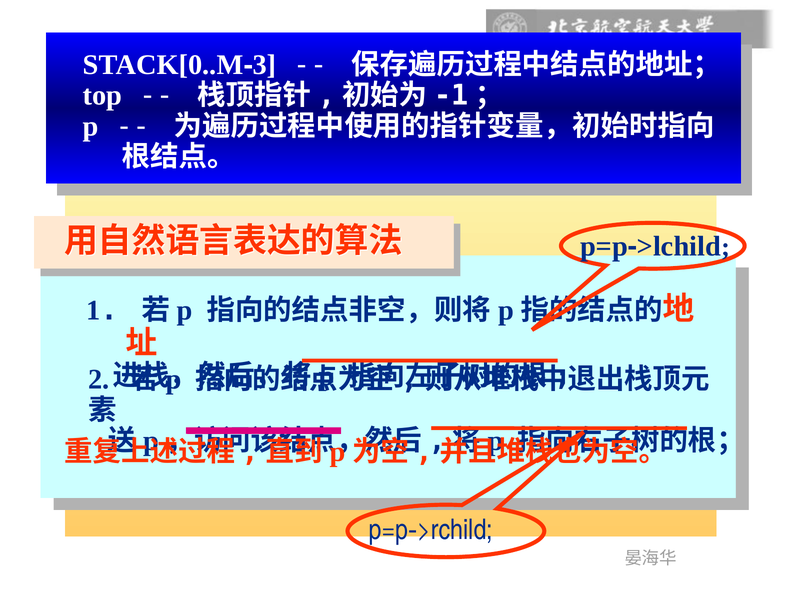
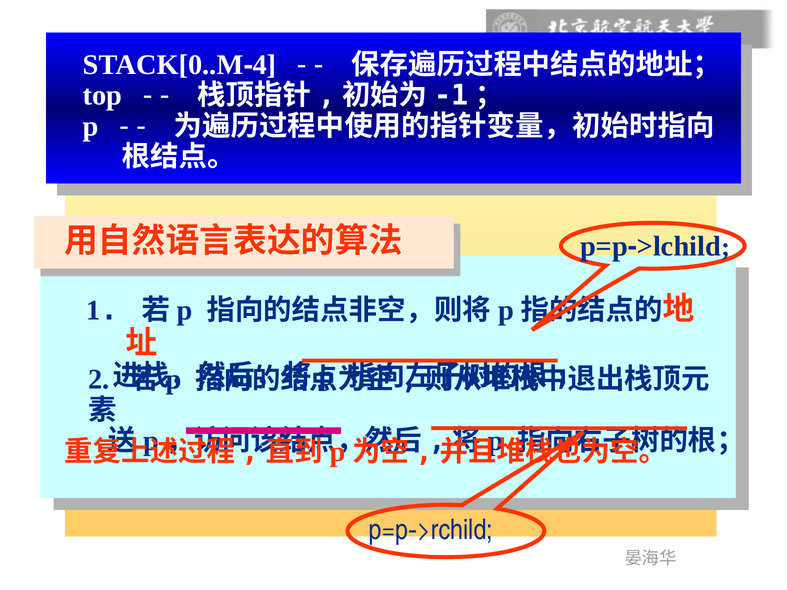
3: 3 -> 4
